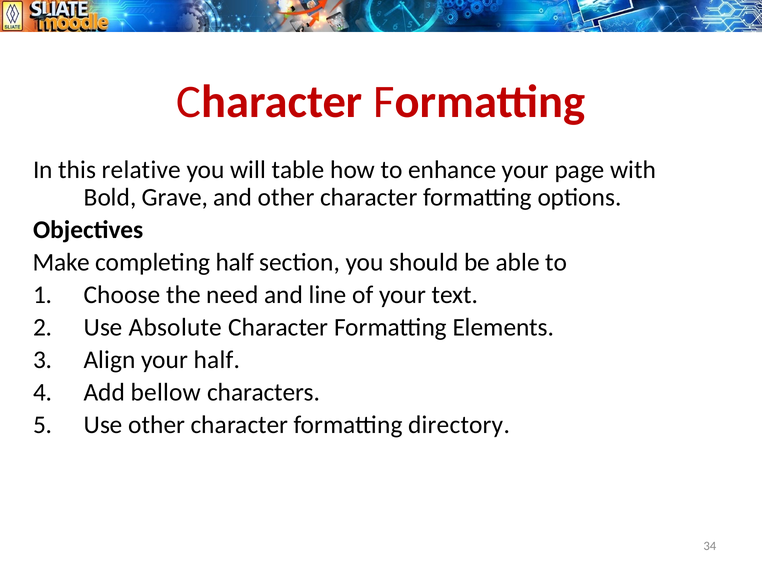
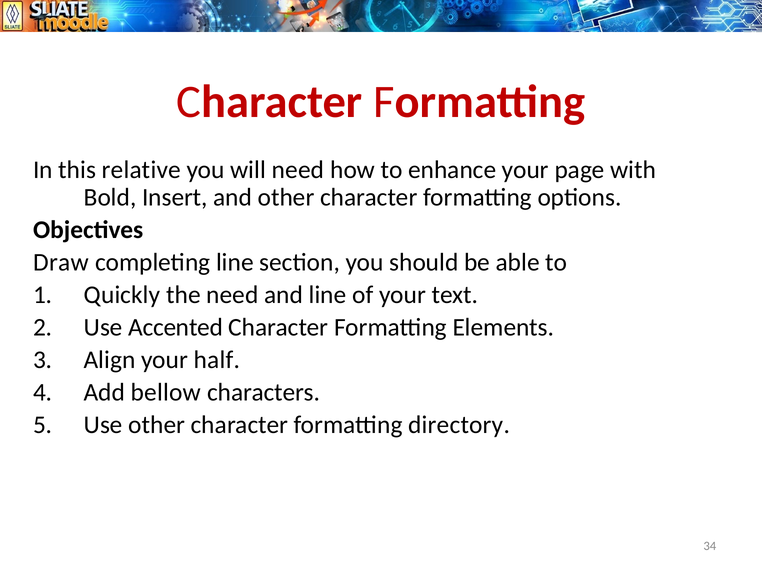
will table: table -> need
Grave: Grave -> Insert
Make: Make -> Draw
completing half: half -> line
Choose: Choose -> Quickly
Absolute: Absolute -> Accented
